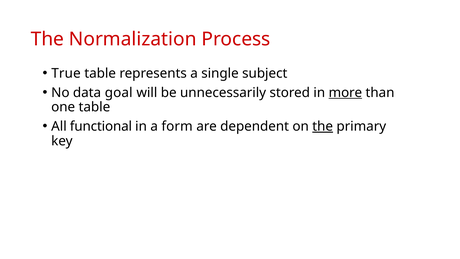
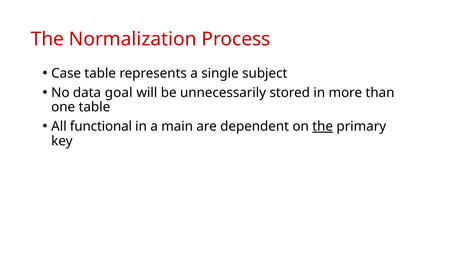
True: True -> Case
more underline: present -> none
form: form -> main
